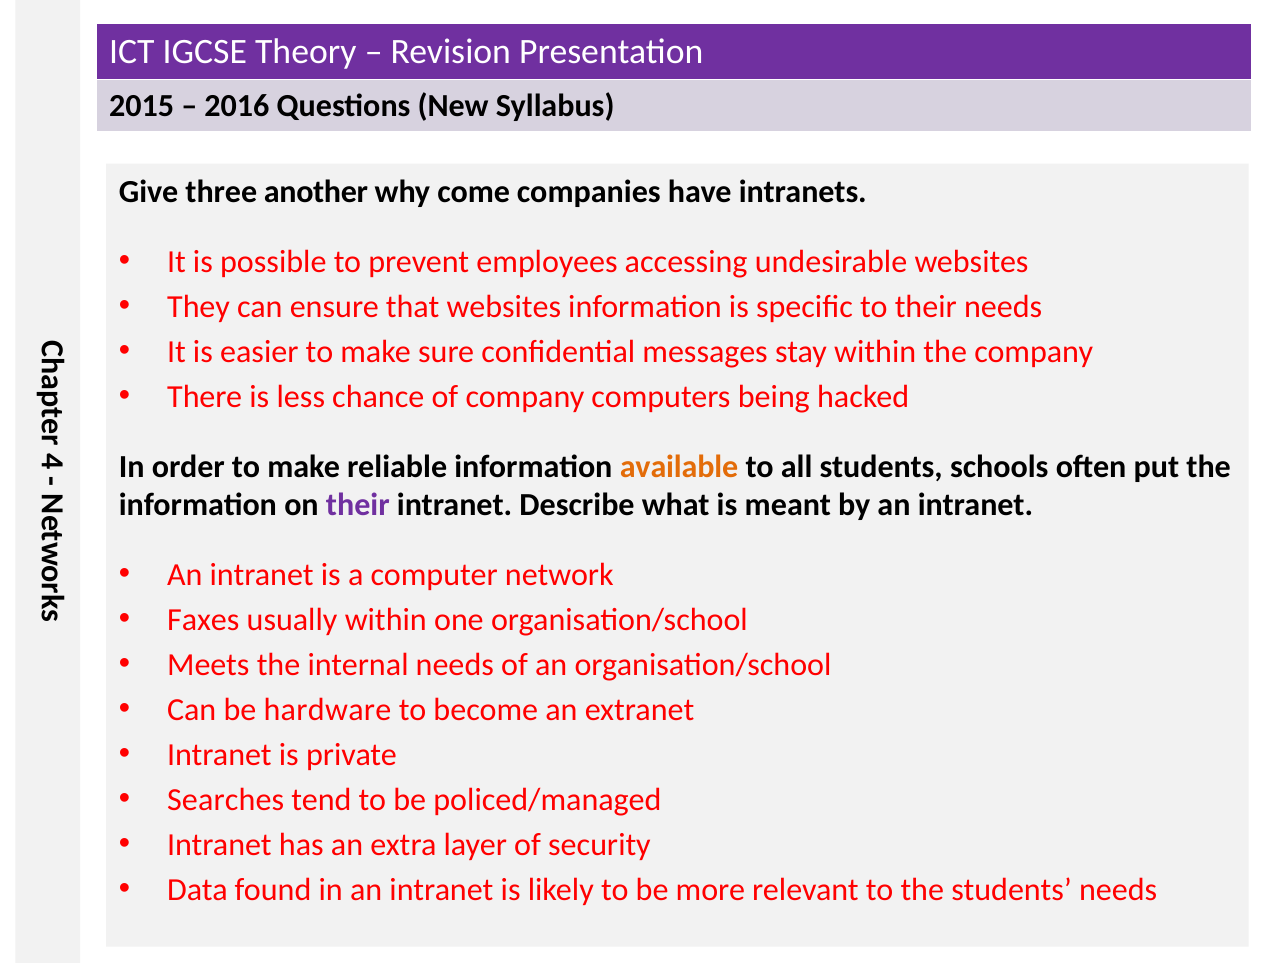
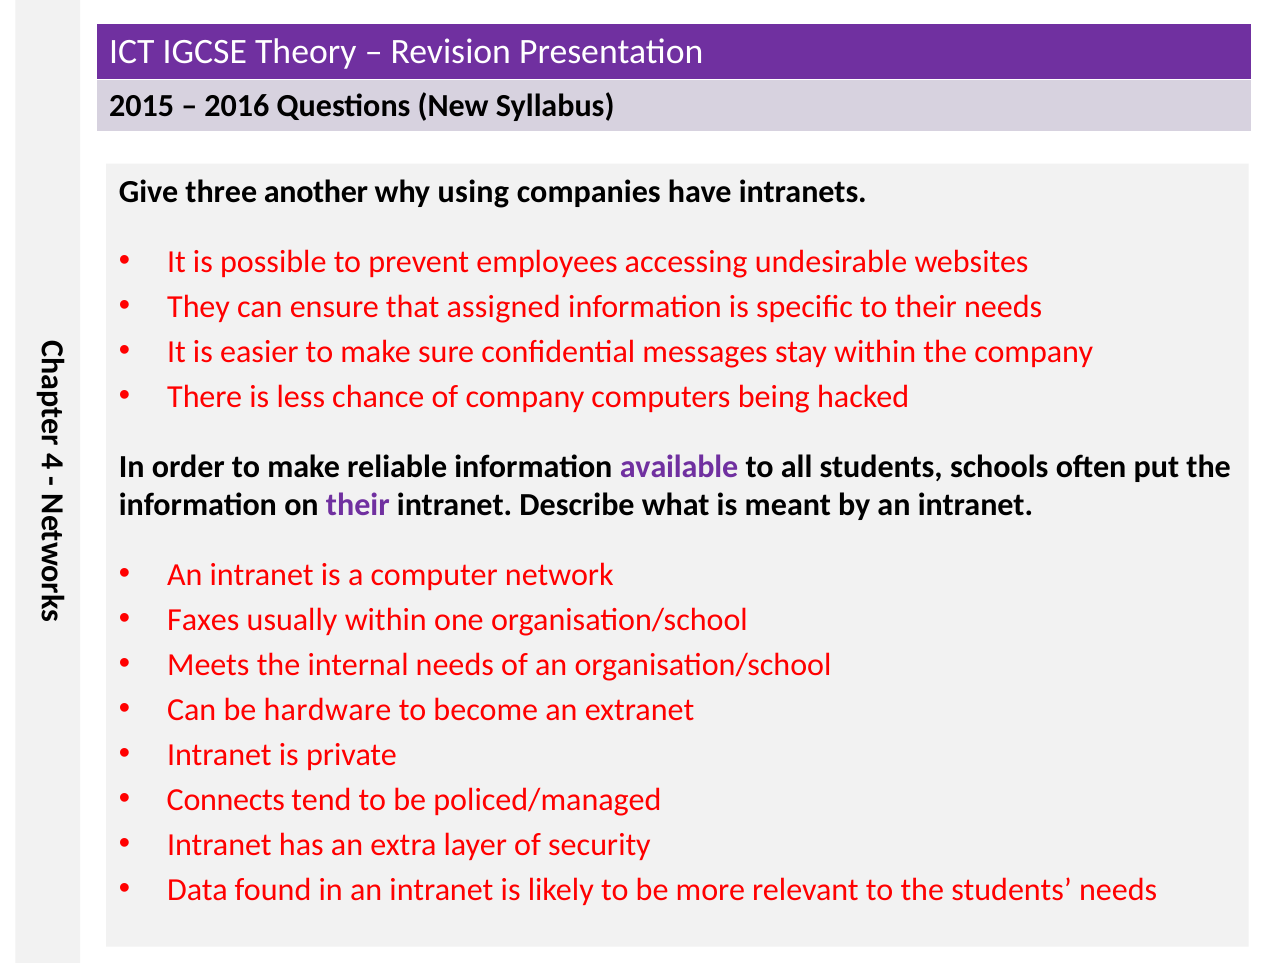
come: come -> using
that websites: websites -> assigned
available colour: orange -> purple
Searches: Searches -> Connects
